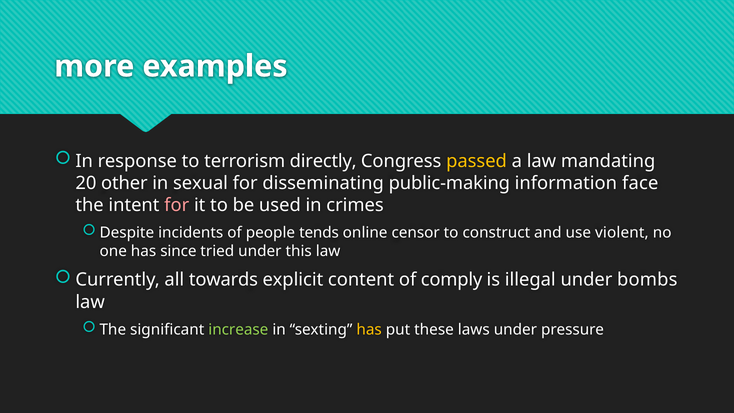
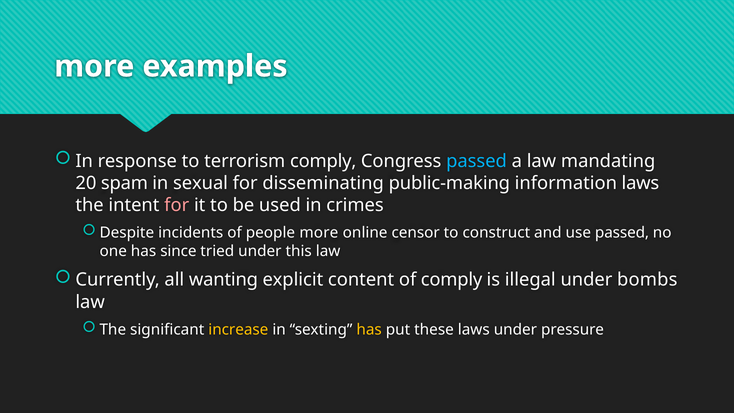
terrorism directly: directly -> comply
passed at (477, 161) colour: yellow -> light blue
other: other -> spam
information face: face -> laws
people tends: tends -> more
use violent: violent -> passed
towards: towards -> wanting
increase colour: light green -> yellow
